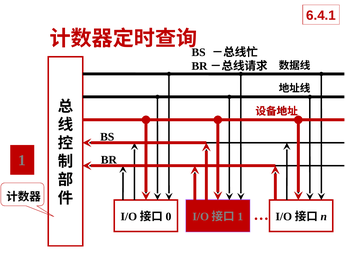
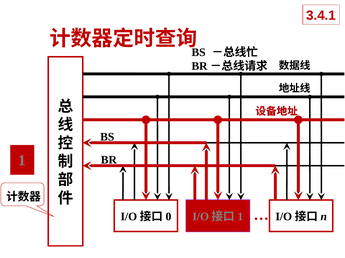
6.4.1: 6.4.1 -> 3.4.1
